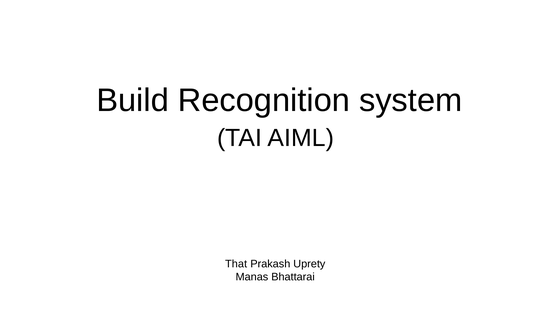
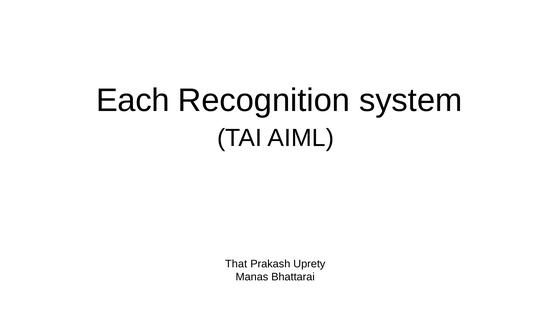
Build: Build -> Each
